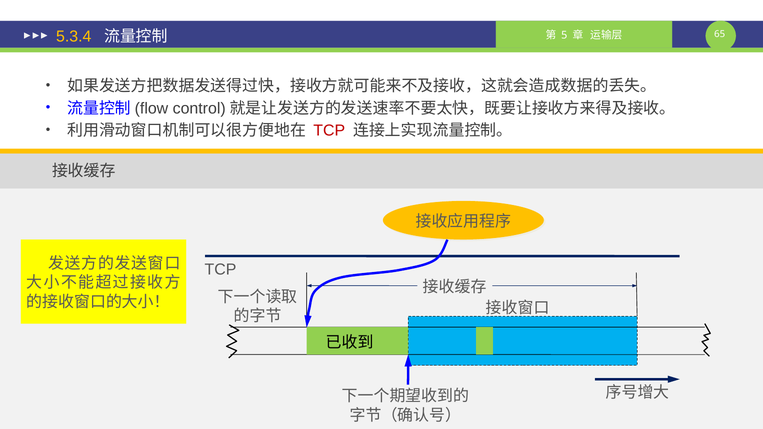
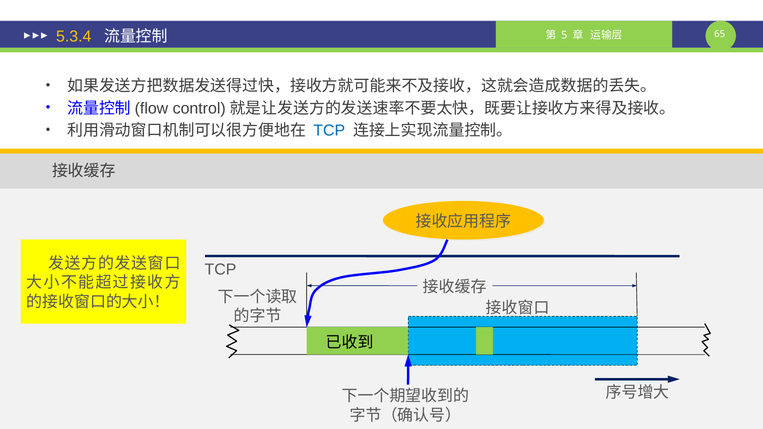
TCP at (329, 131) colour: red -> blue
